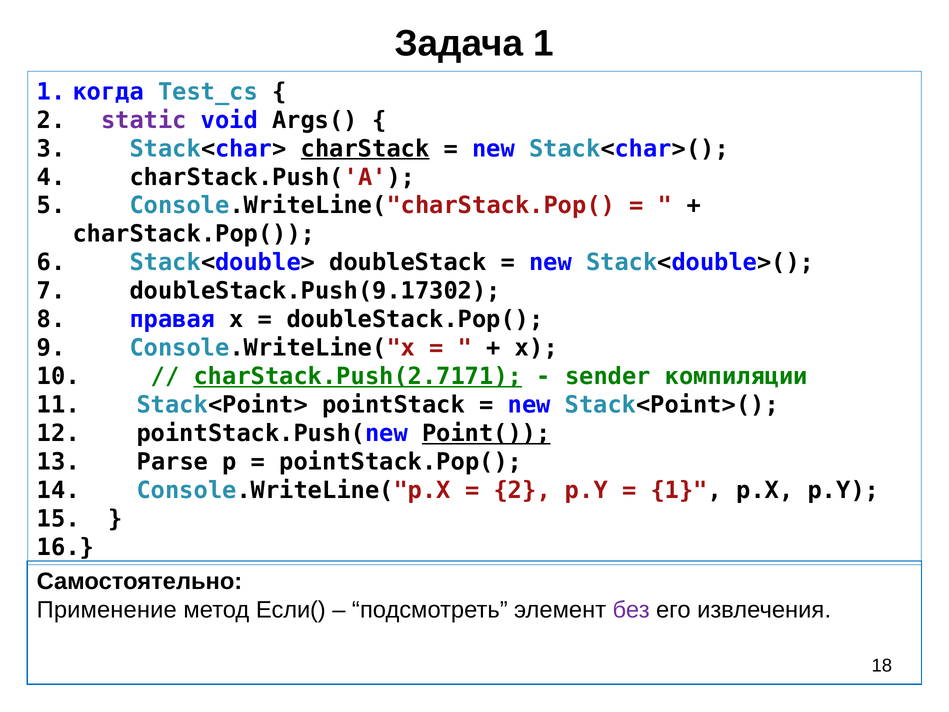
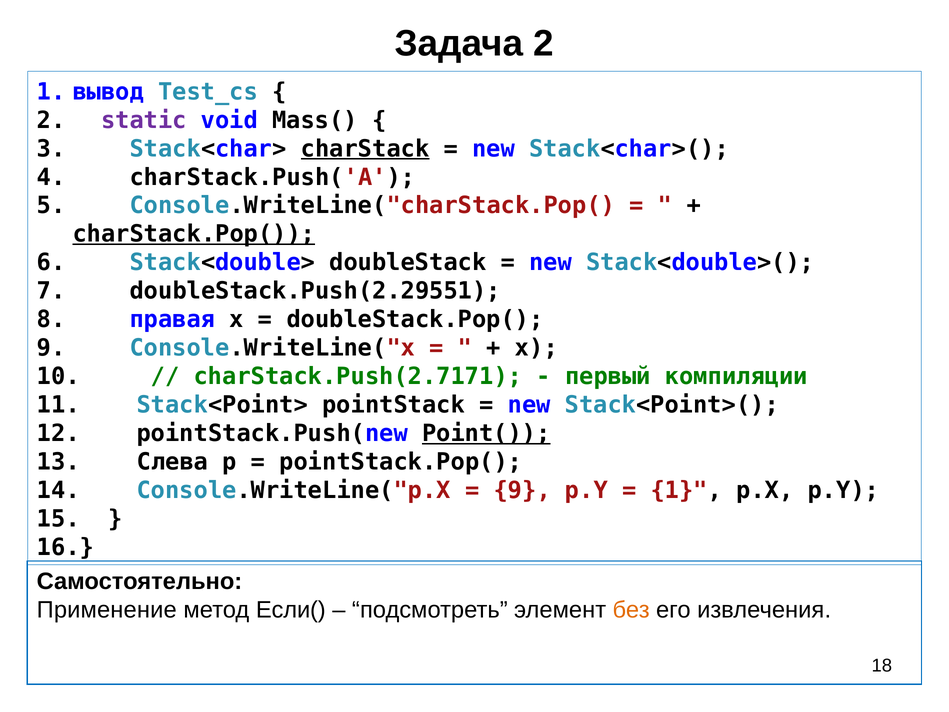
Задача 1: 1 -> 2
когда: когда -> вывод
Args(: Args( -> Mass(
charStack.Pop( underline: none -> present
doubleStack.Push(9.17302: doubleStack.Push(9.17302 -> doubleStack.Push(2.29551
charStack.Push(2.7171 underline: present -> none
sender: sender -> первый
Parse: Parse -> Слева
2 at (522, 490): 2 -> 9
без colour: purple -> orange
